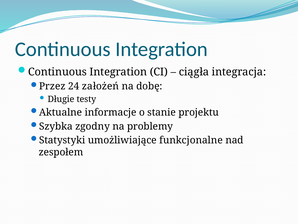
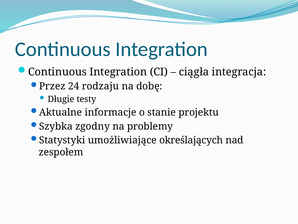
założeń: założeń -> rodzaju
funkcjonalne: funkcjonalne -> określających
